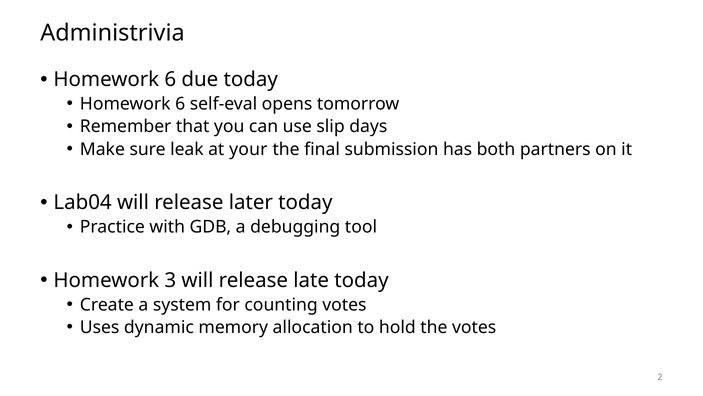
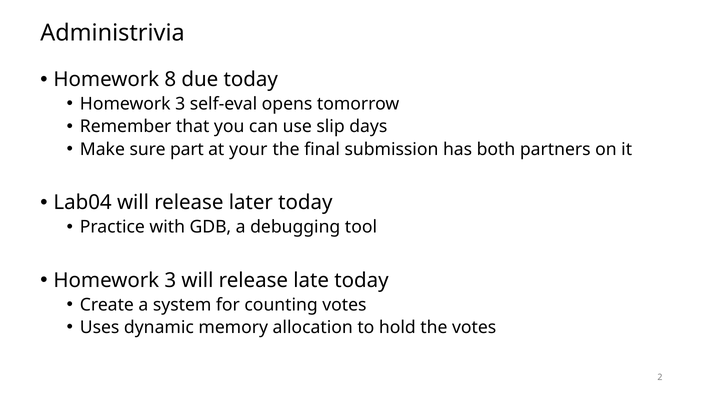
6 at (170, 80): 6 -> 8
6 at (180, 104): 6 -> 3
leak: leak -> part
